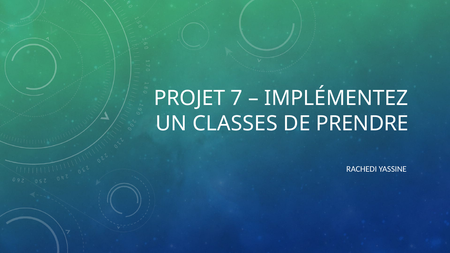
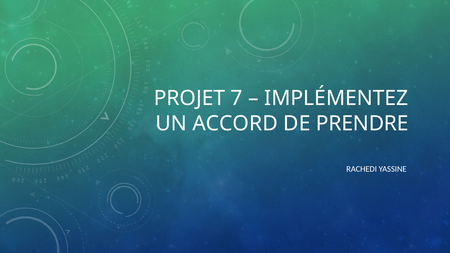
CLASSES: CLASSES -> ACCORD
